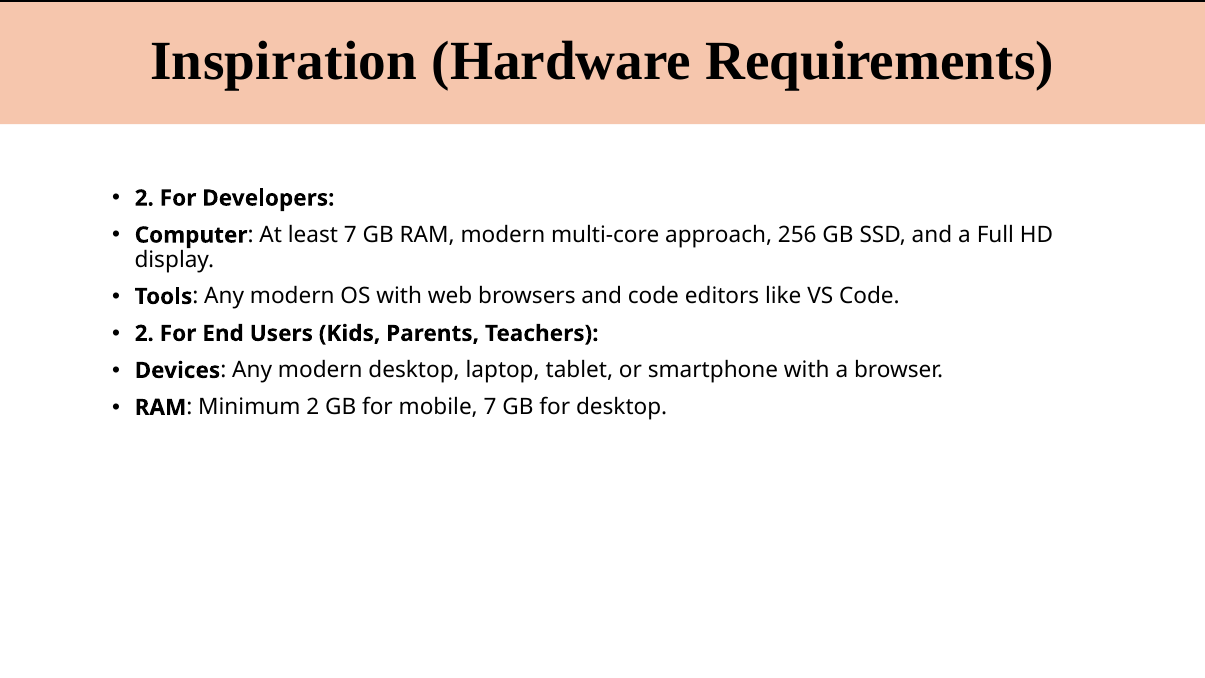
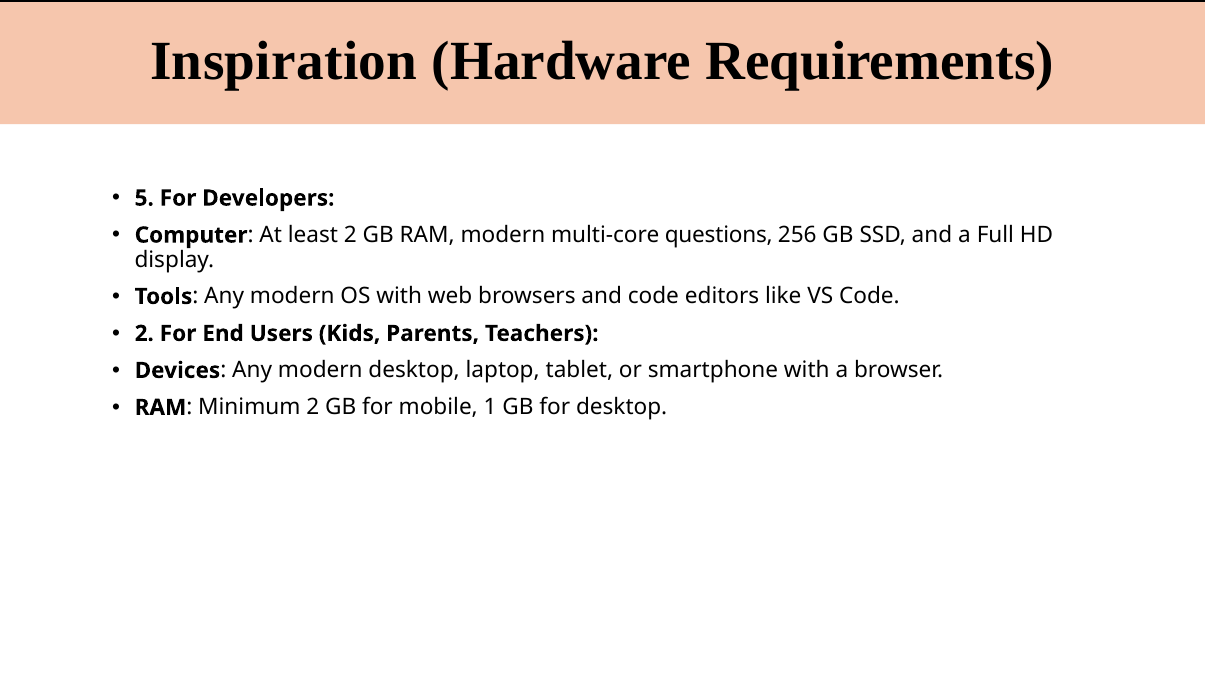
2 at (144, 198): 2 -> 5
least 7: 7 -> 2
approach: approach -> questions
mobile 7: 7 -> 1
